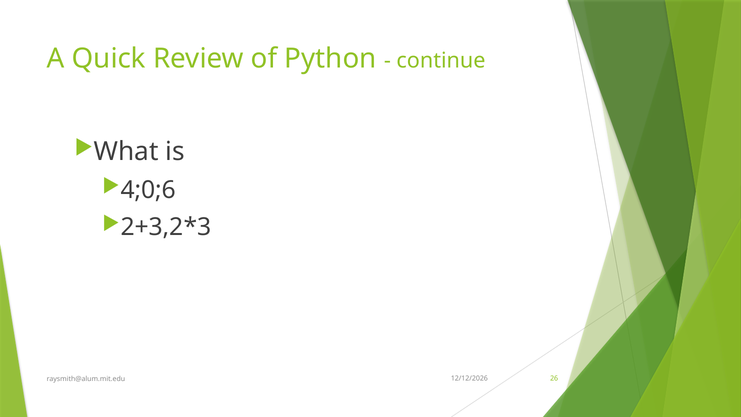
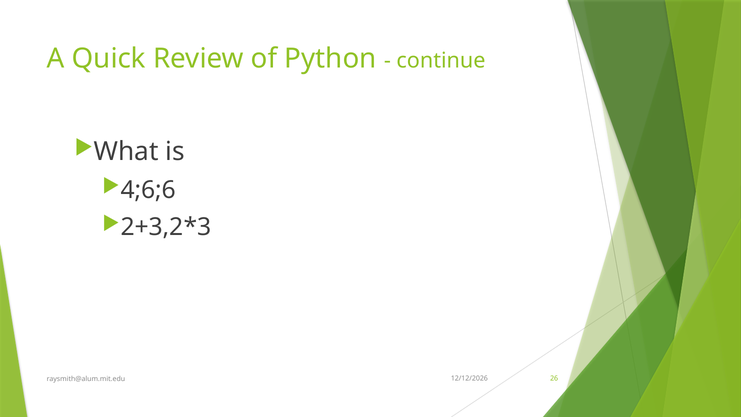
4;0;6: 4;0;6 -> 4;6;6
